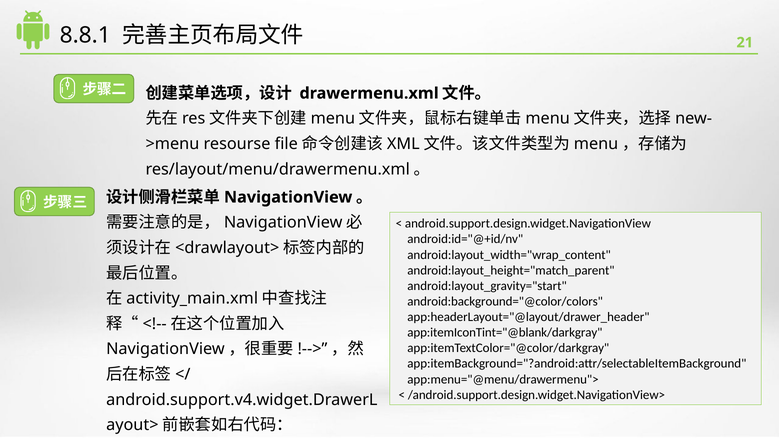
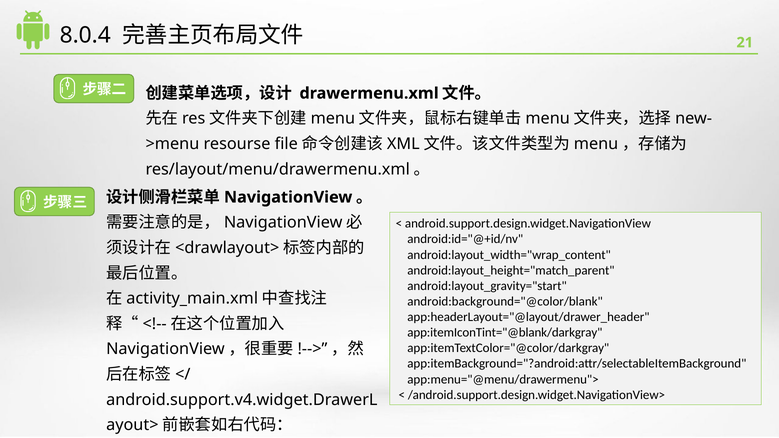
8.8.1: 8.8.1 -> 8.0.4
android:background="@color/colors: android:background="@color/colors -> android:background="@color/blank
